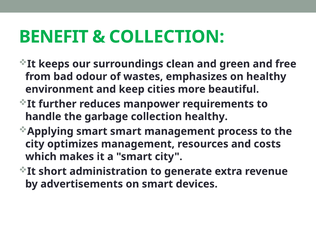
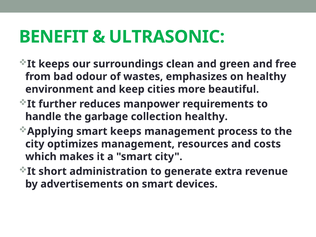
COLLECTION at (167, 37): COLLECTION -> ULTRASONIC
smart smart: smart -> keeps
